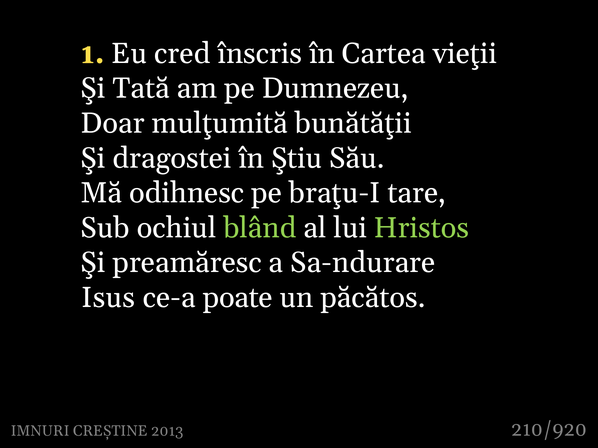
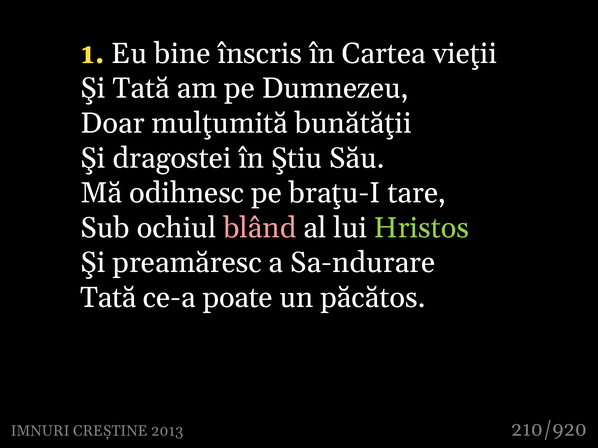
cred: cred -> bine
blând colour: light green -> pink
Isus at (108, 298): Isus -> Tată
